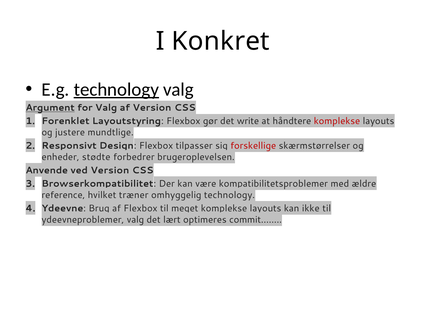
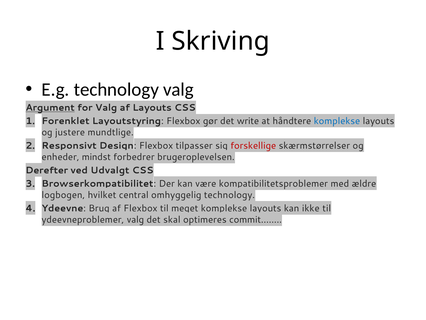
Konkret: Konkret -> Skriving
technology at (116, 89) underline: present -> none
af Version: Version -> Layouts
komplekse at (337, 121) colour: red -> blue
stødte: stødte -> mindst
Anvende: Anvende -> Derefter
ved Version: Version -> Udvalgt
reference: reference -> logbogen
træner: træner -> central
lært: lært -> skal
